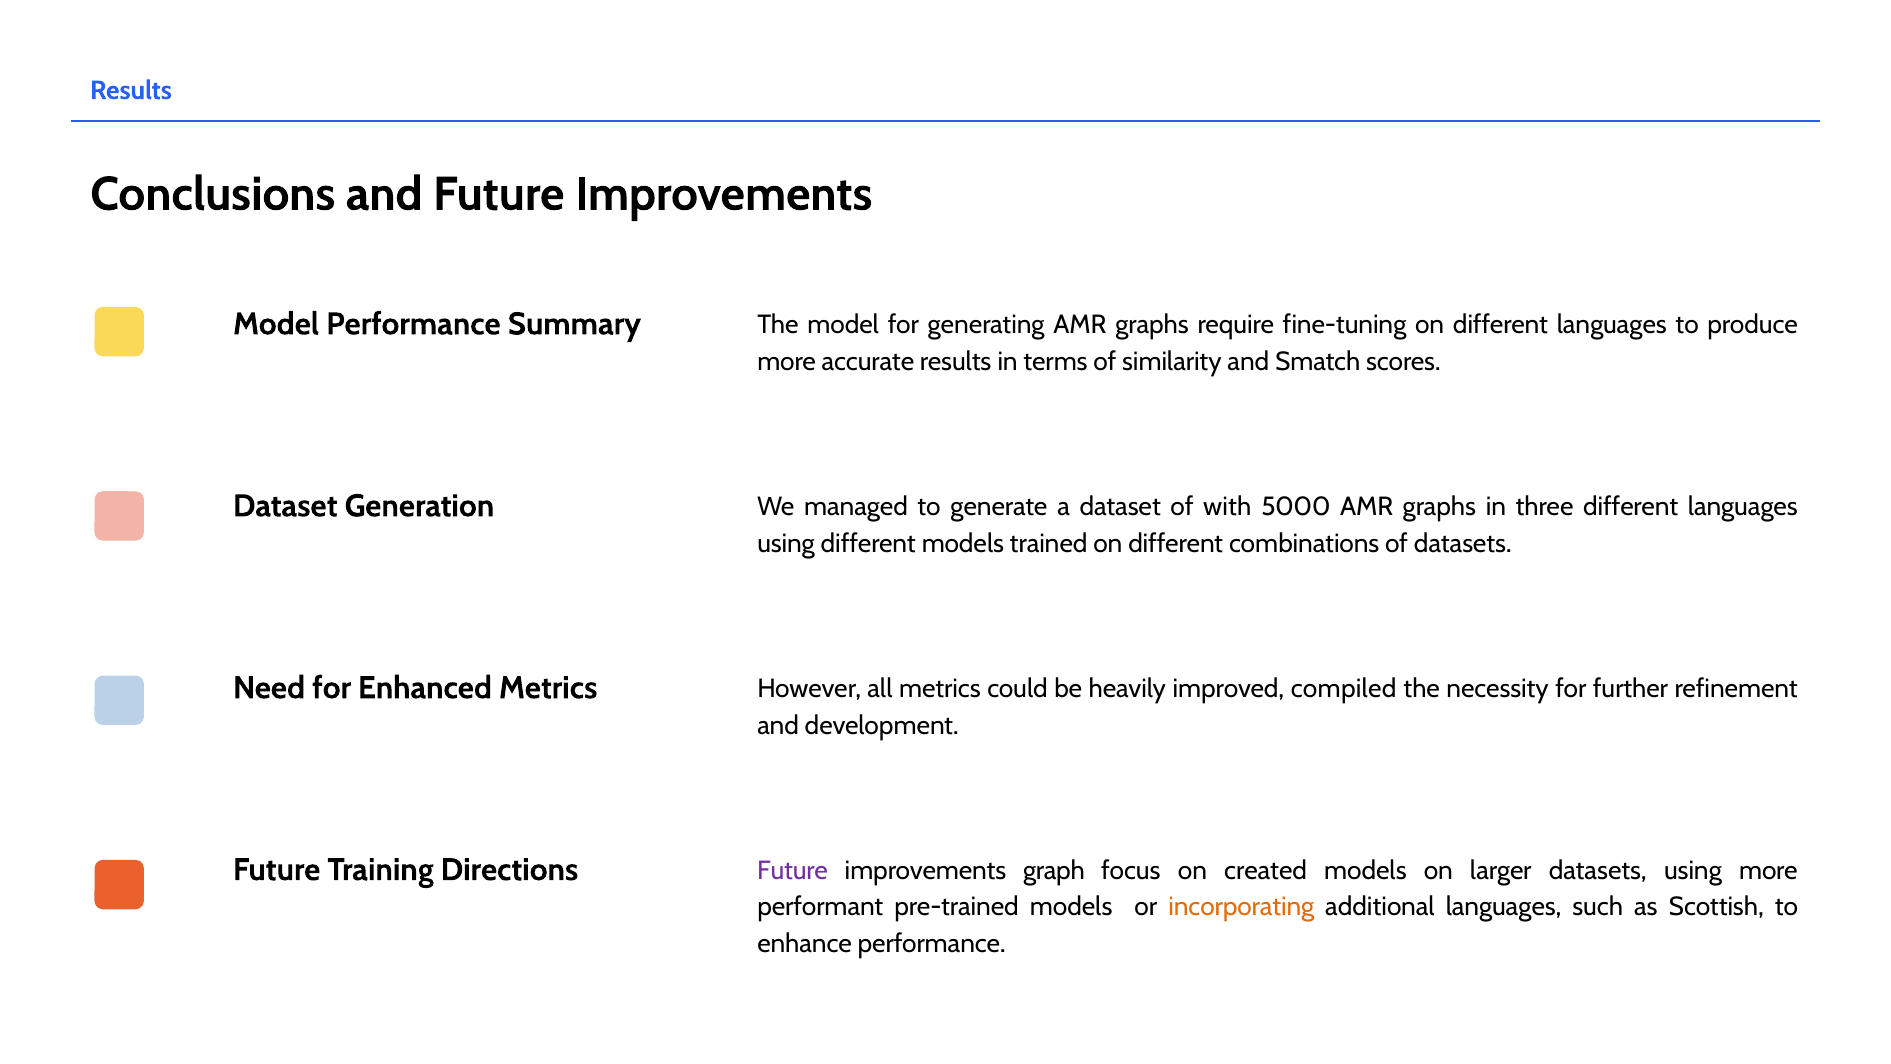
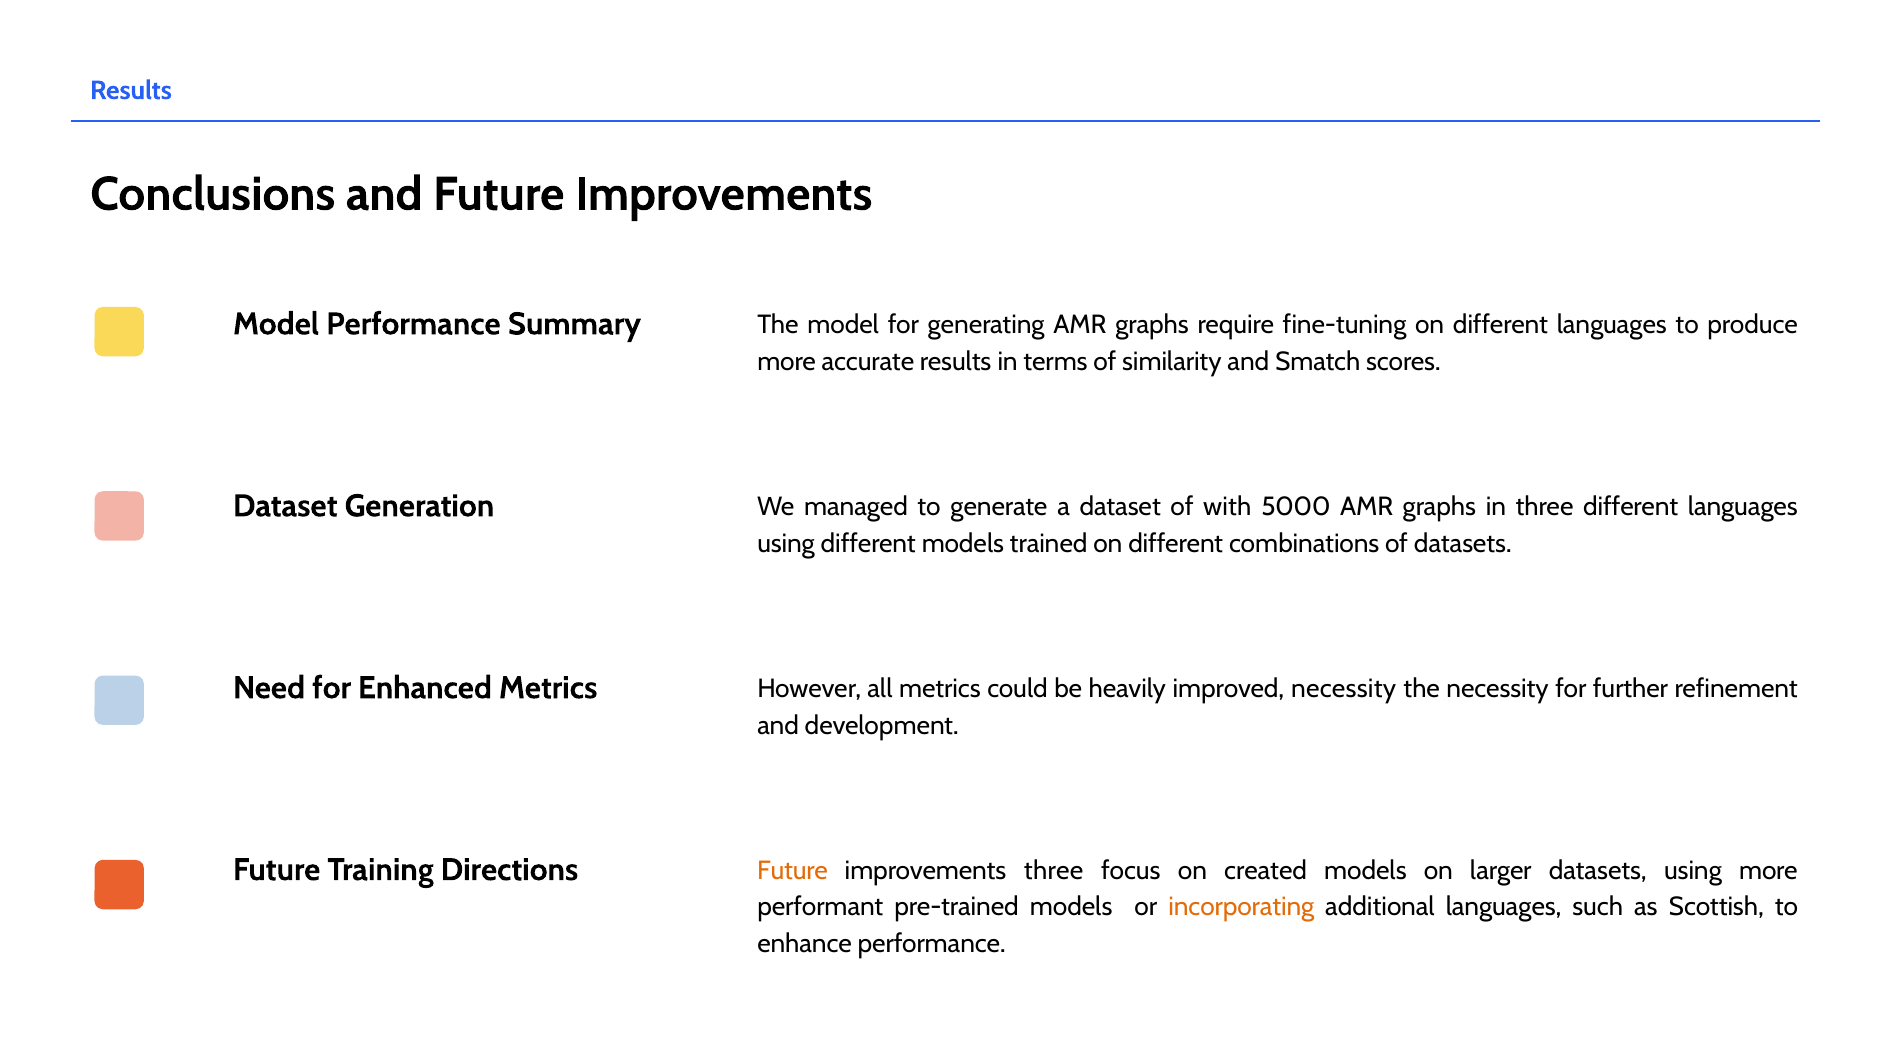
improved compiled: compiled -> necessity
Future at (793, 871) colour: purple -> orange
improvements graph: graph -> three
